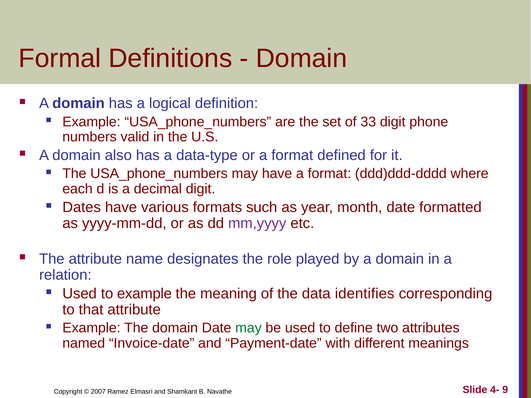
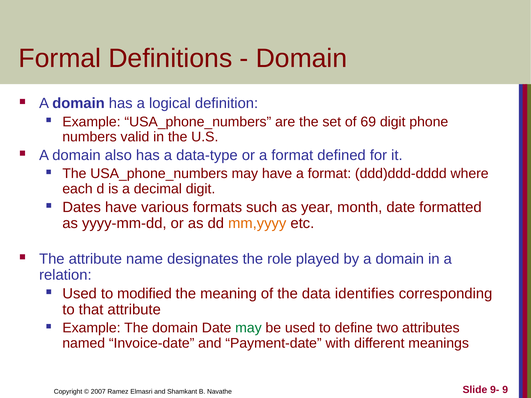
33: 33 -> 69
mm,yyyy colour: purple -> orange
to example: example -> modified
4-: 4- -> 9-
